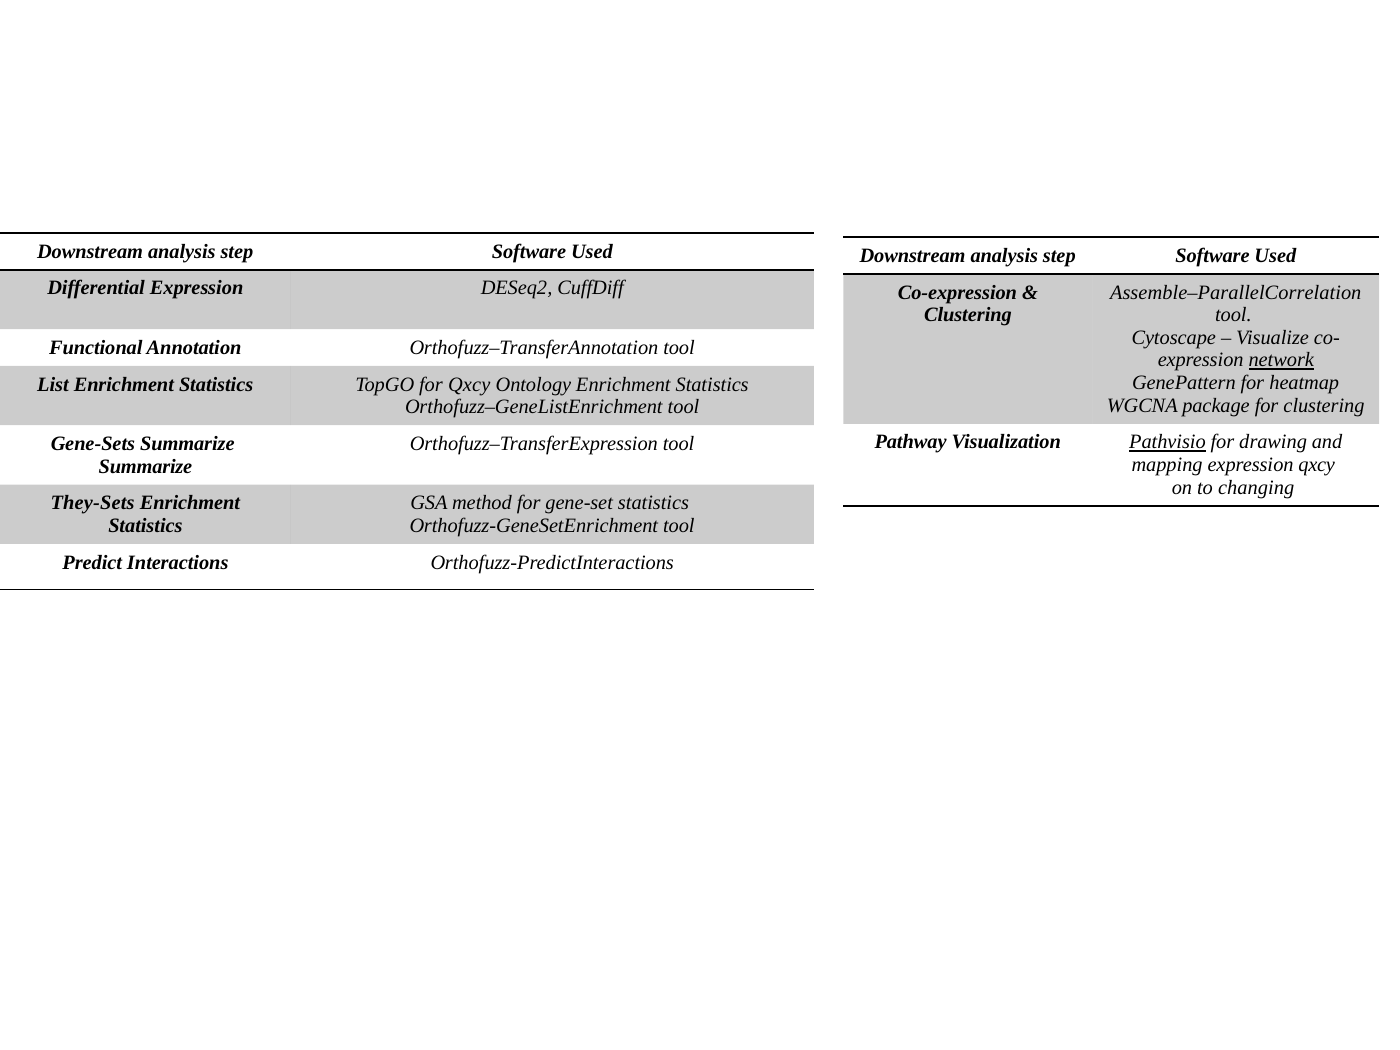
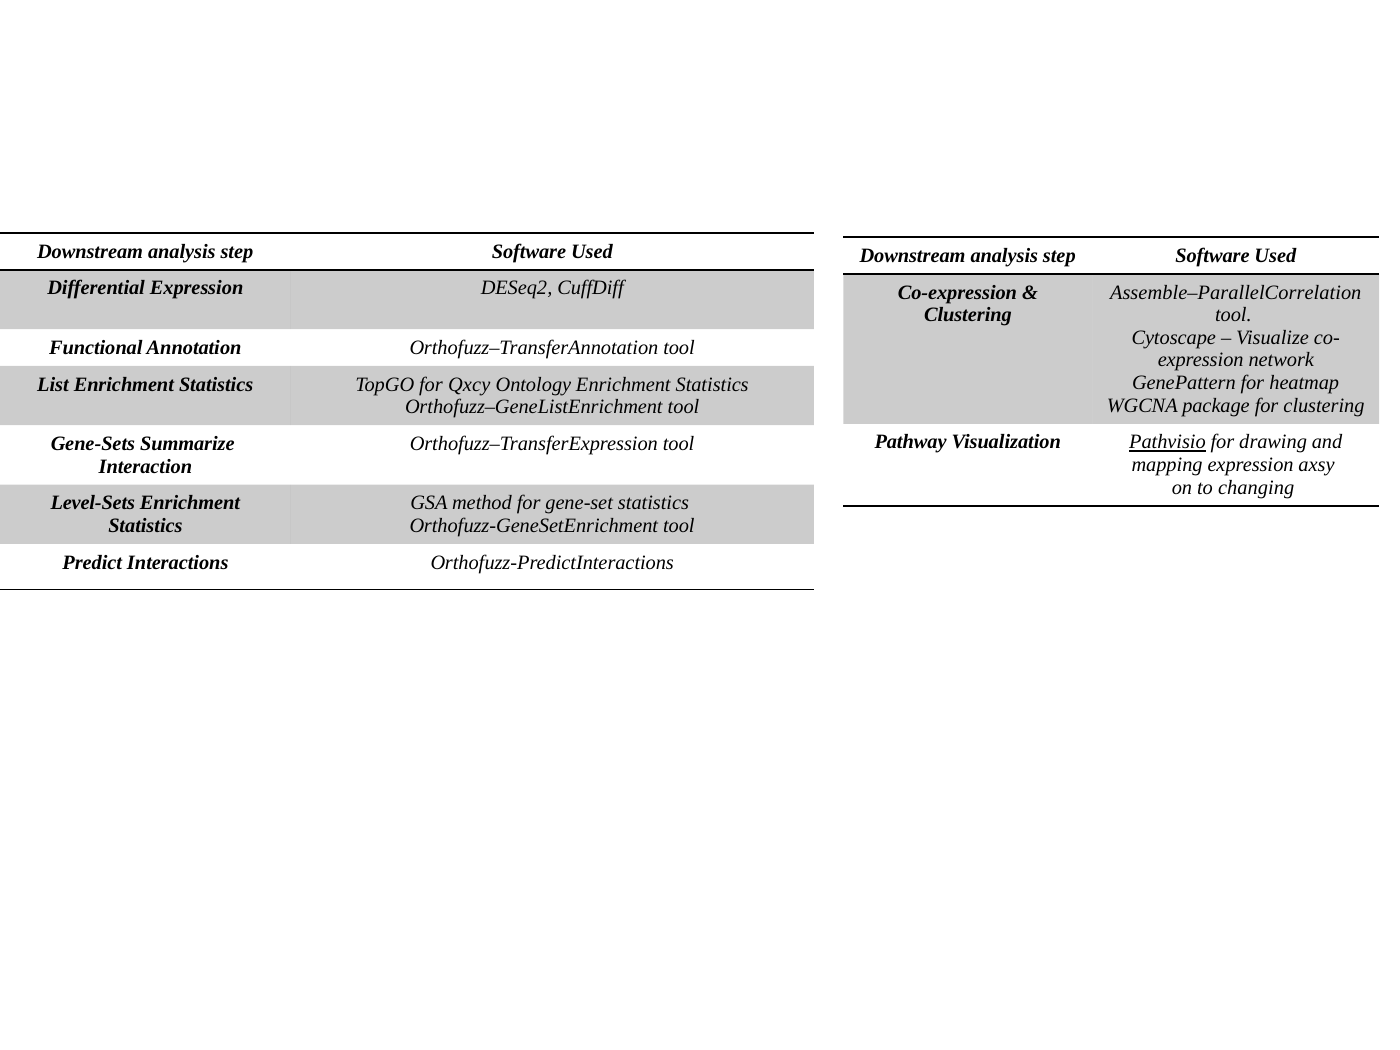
network underline: present -> none
expression qxcy: qxcy -> axsy
Summarize at (145, 466): Summarize -> Interaction
They-Sets: They-Sets -> Level-Sets
